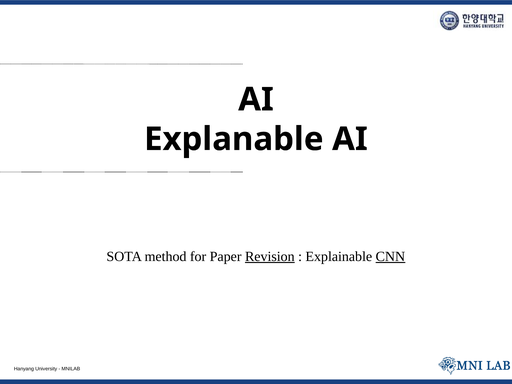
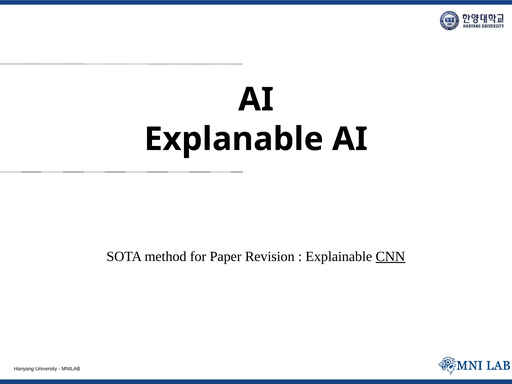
Revision underline: present -> none
